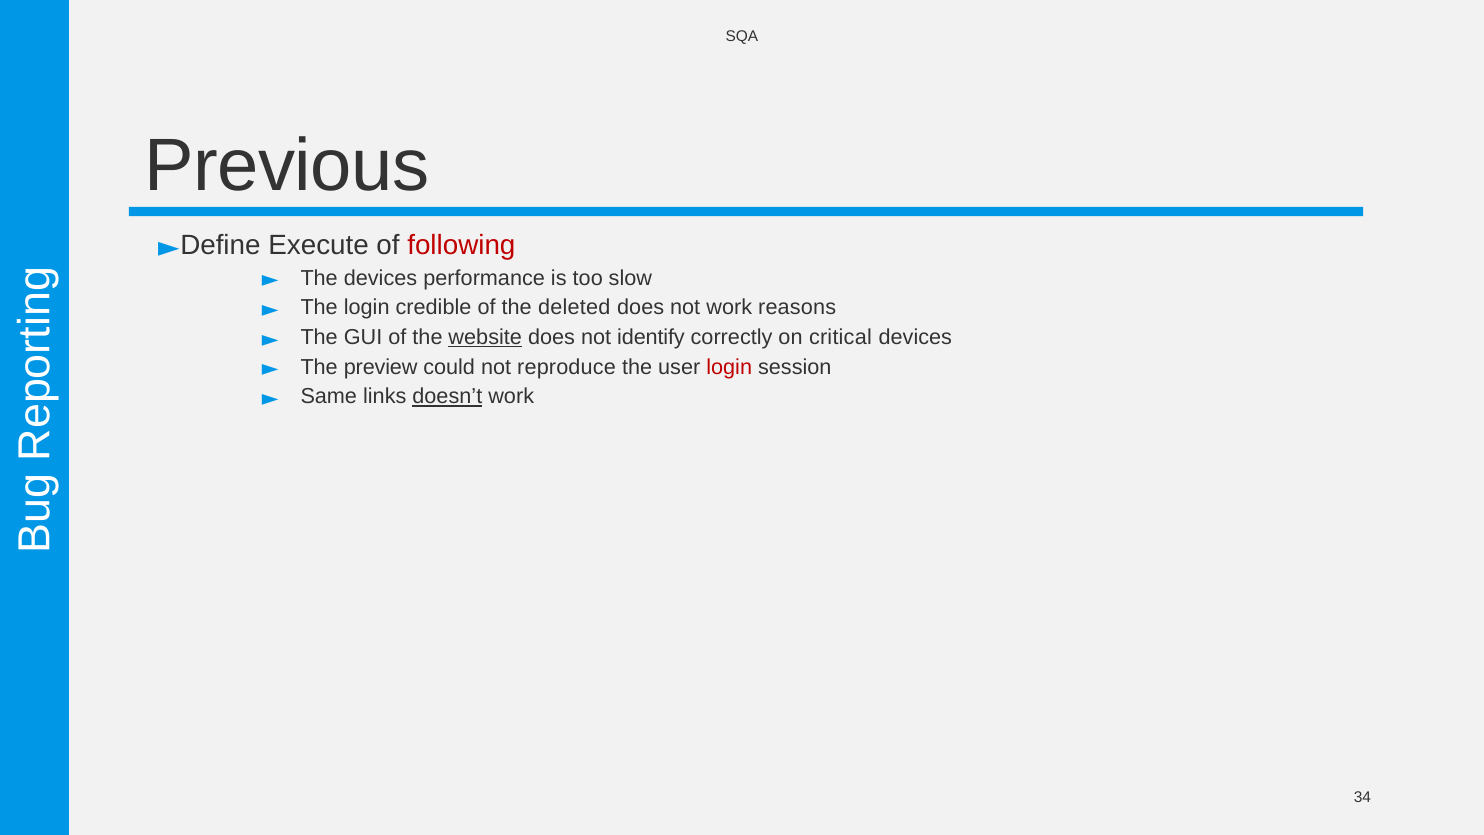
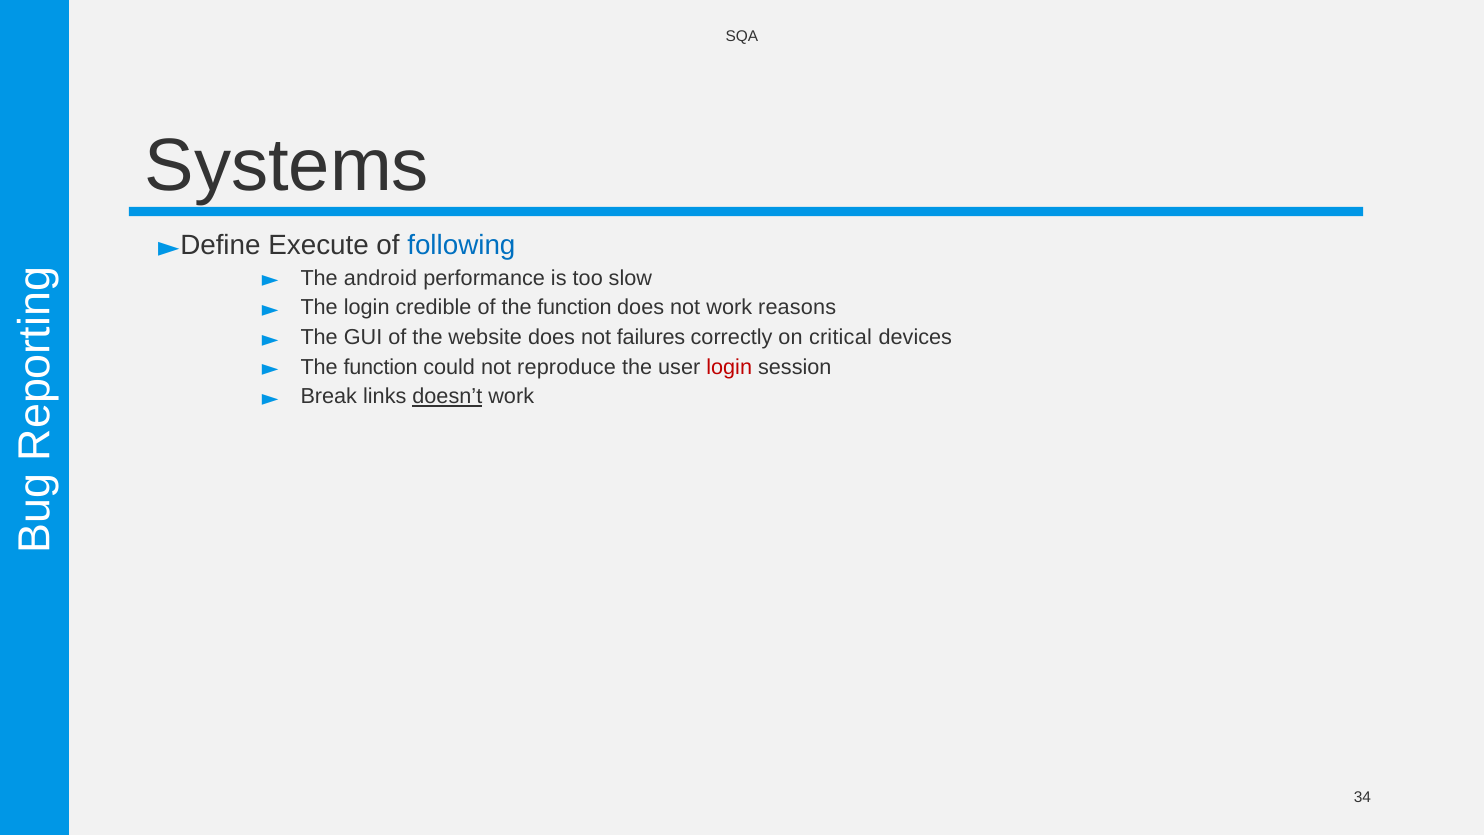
Previous: Previous -> Systems
following colour: red -> blue
The devices: devices -> android
of the deleted: deleted -> function
website underline: present -> none
identify: identify -> failures
preview at (381, 367): preview -> function
Same: Same -> Break
